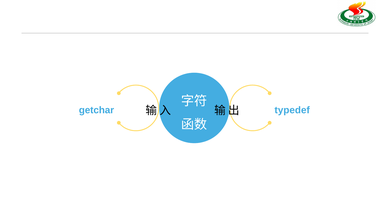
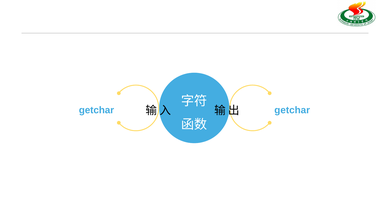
typedef at (292, 110): typedef -> getchar
